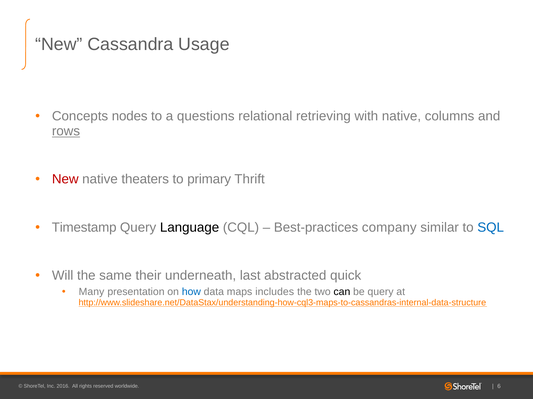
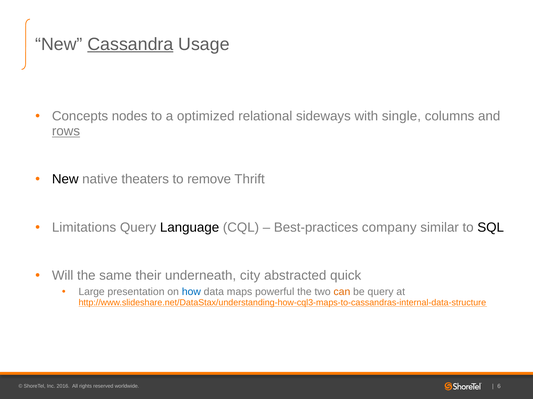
Cassandra underline: none -> present
questions: questions -> optimized
retrieving: retrieving -> sideways
with native: native -> single
New at (65, 180) colour: red -> black
primary: primary -> remove
Timestamp: Timestamp -> Limitations
SQL colour: blue -> black
last: last -> city
Many: Many -> Large
includes: includes -> powerful
can colour: black -> orange
